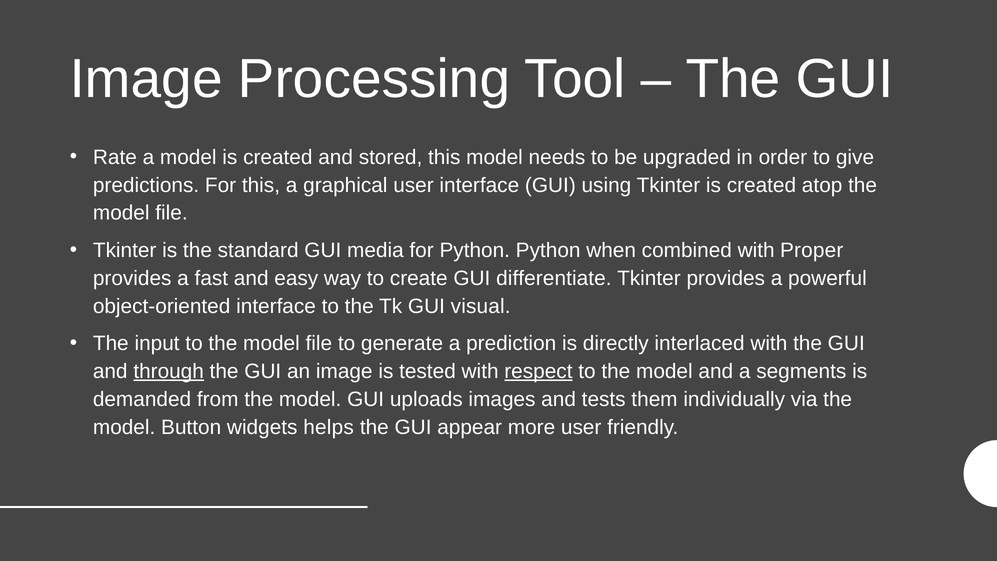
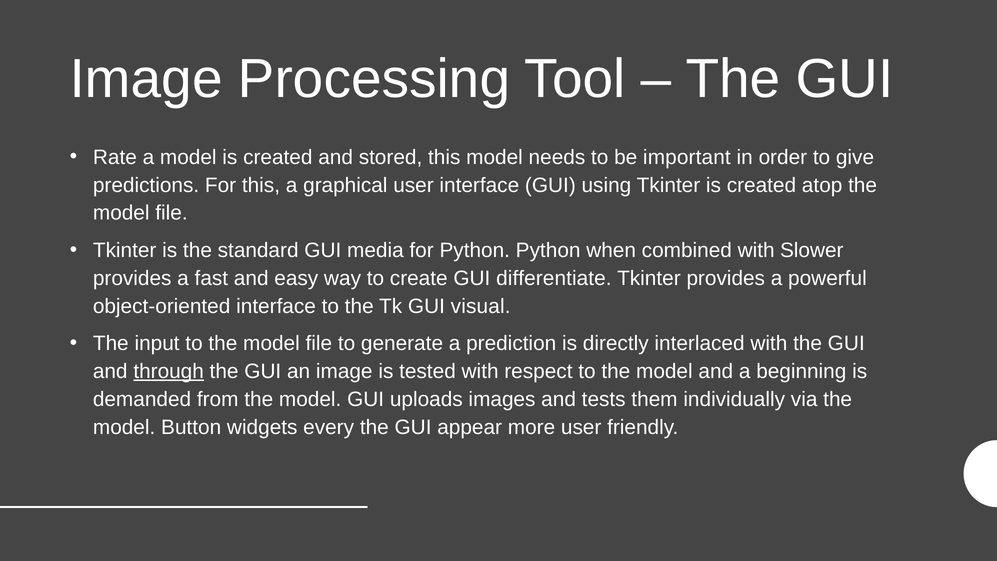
upgraded: upgraded -> important
Proper: Proper -> Slower
respect underline: present -> none
segments: segments -> beginning
helps: helps -> every
